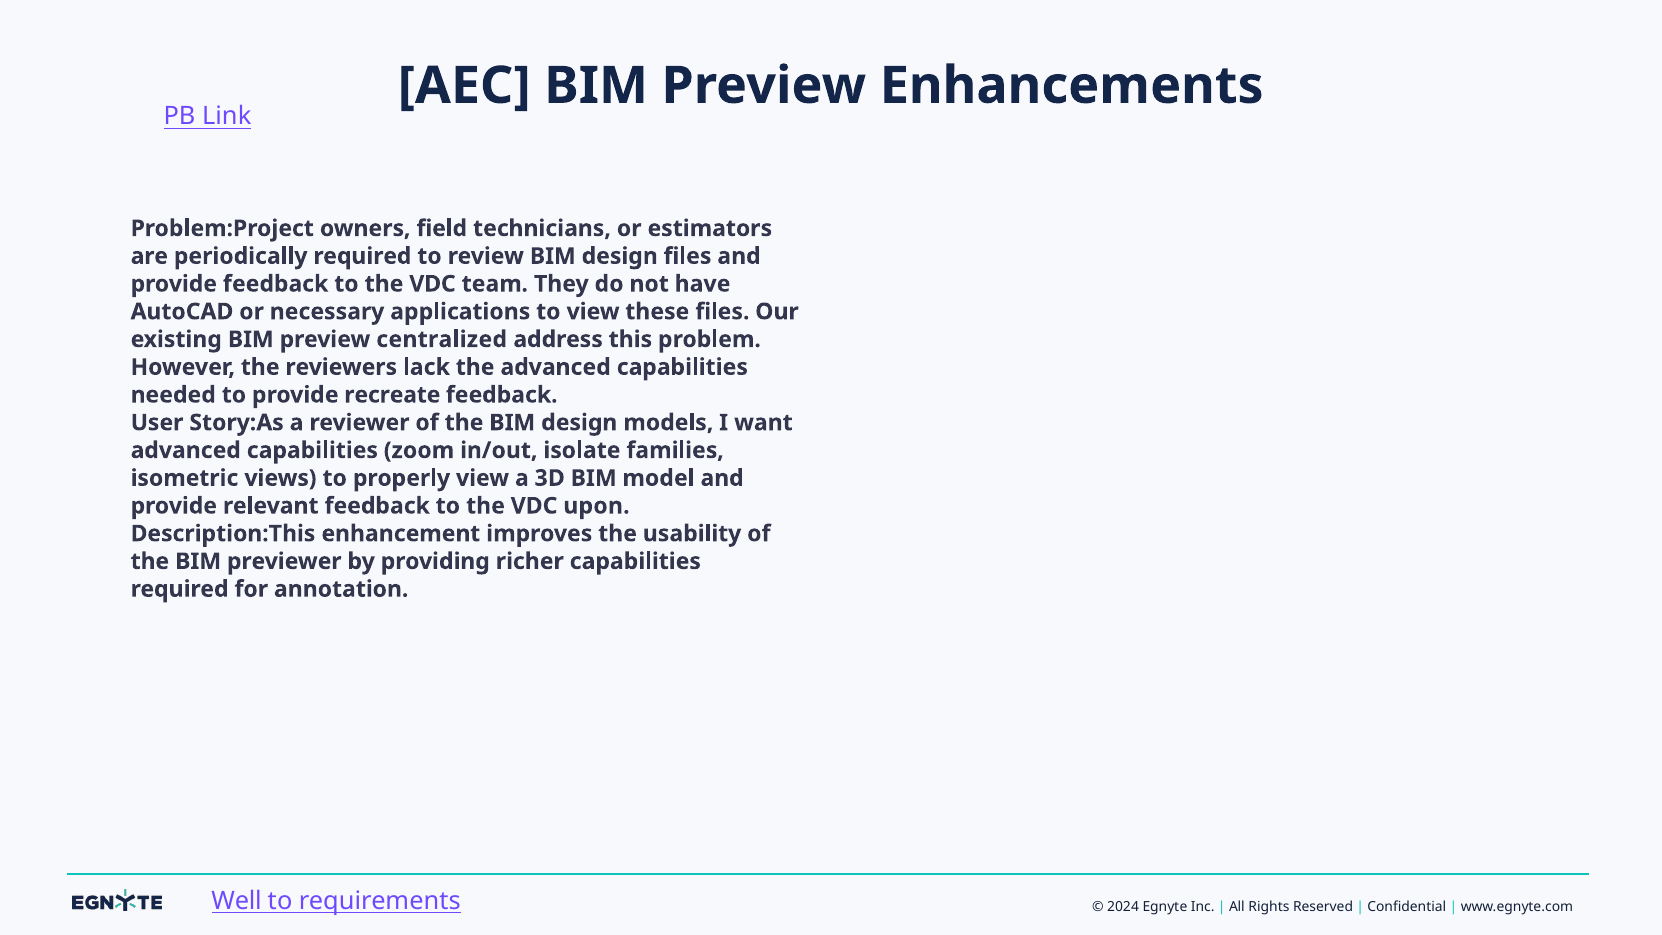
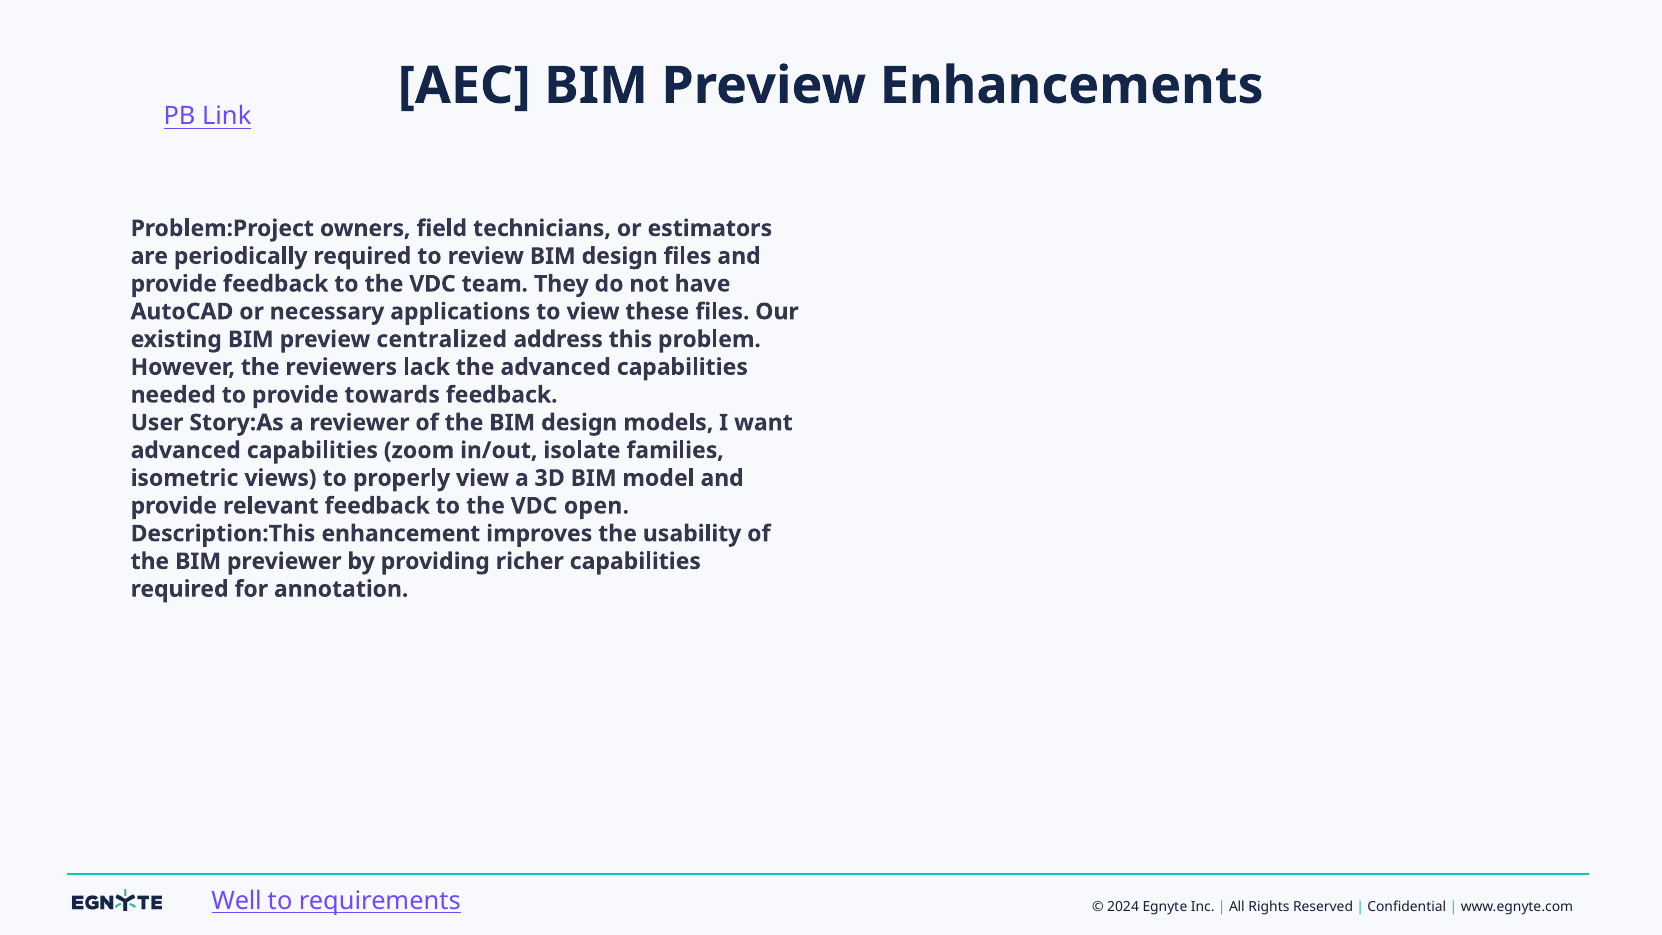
recreate: recreate -> towards
upon: upon -> open
